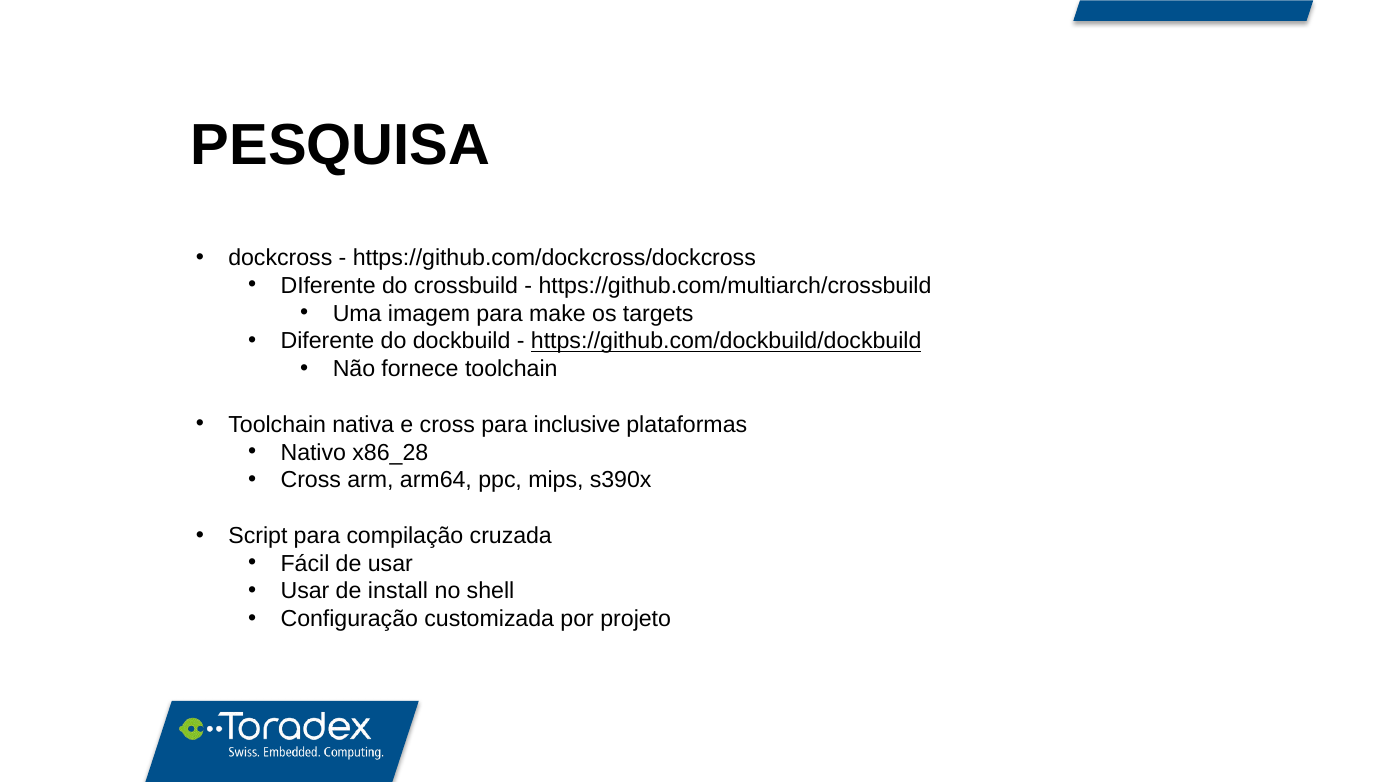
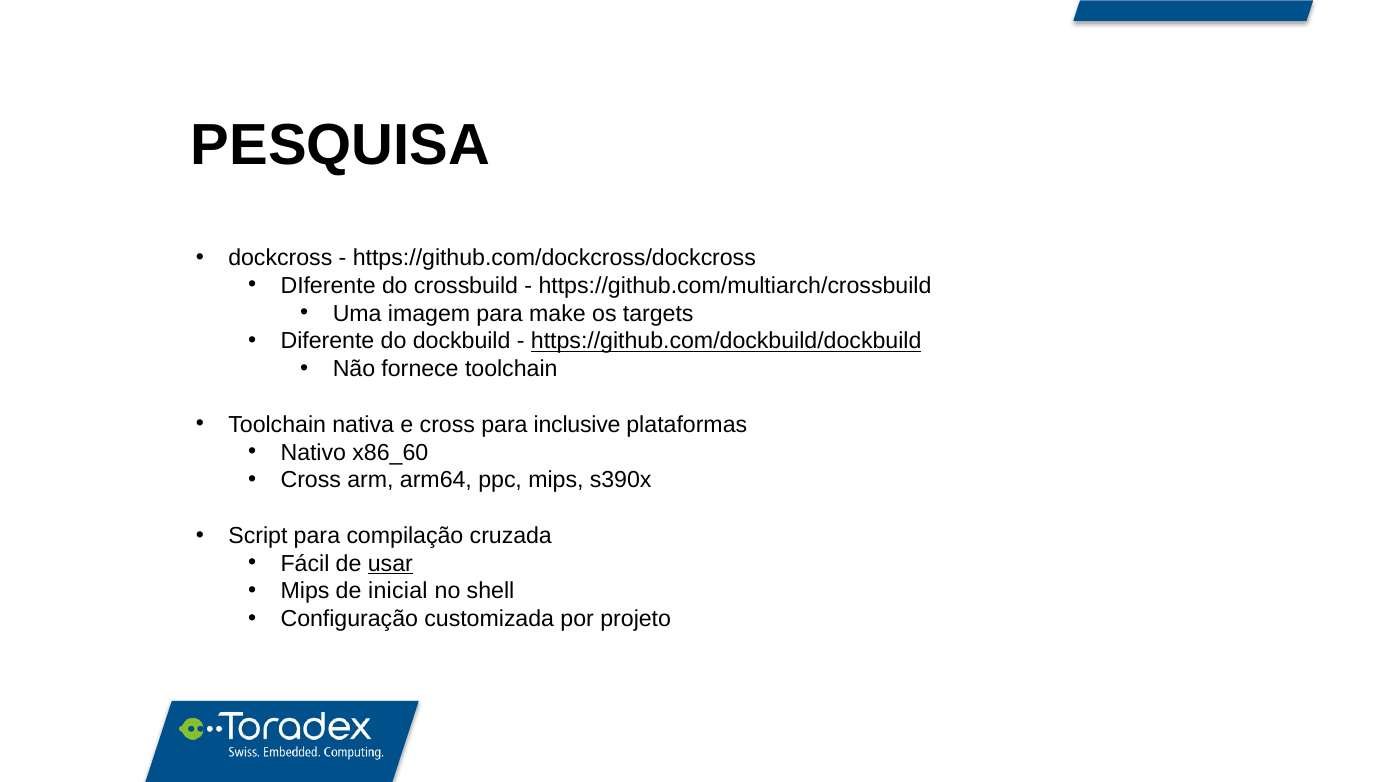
x86_28: x86_28 -> x86_60
usar at (390, 564) underline: none -> present
Usar at (305, 592): Usar -> Mips
install: install -> inicial
